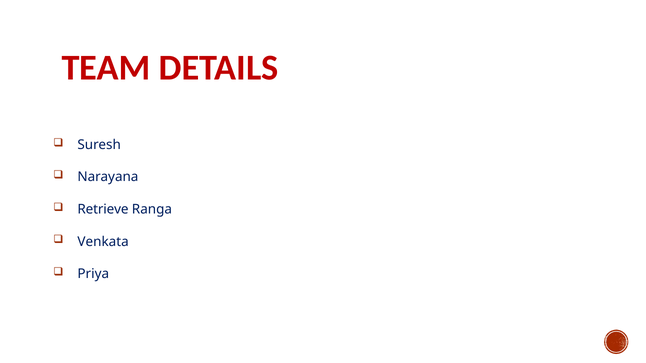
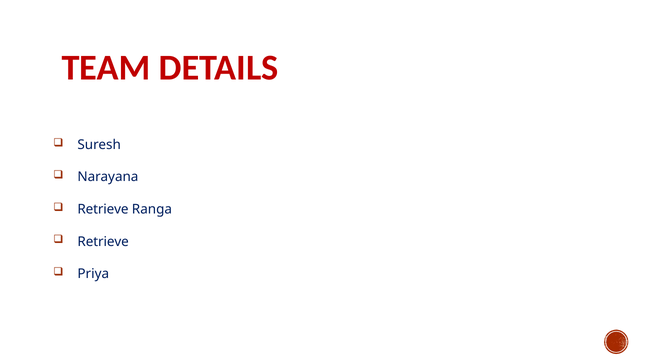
Venkata at (103, 242): Venkata -> Retrieve
